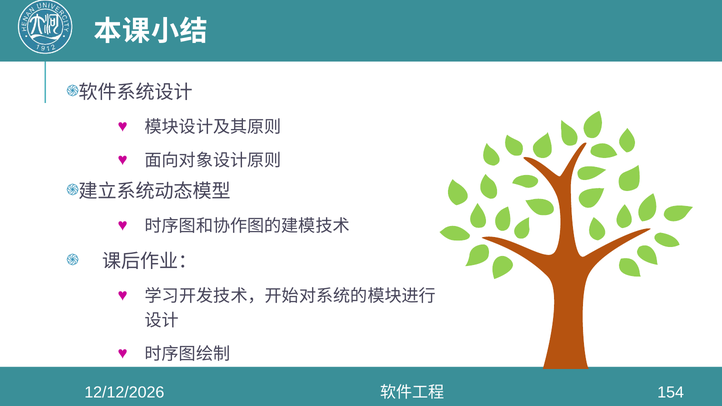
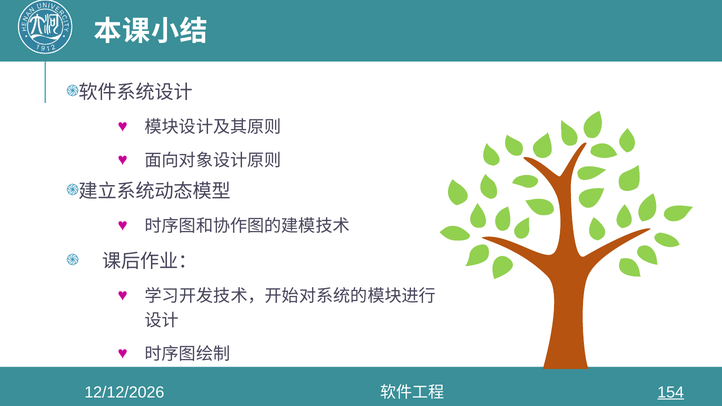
154 underline: none -> present
